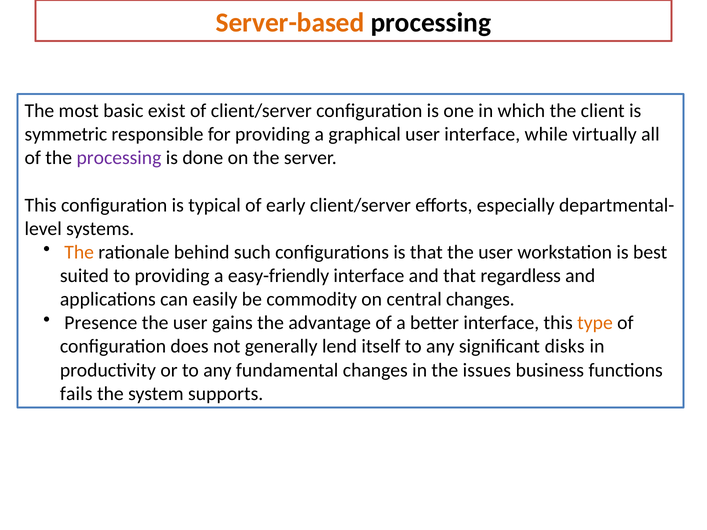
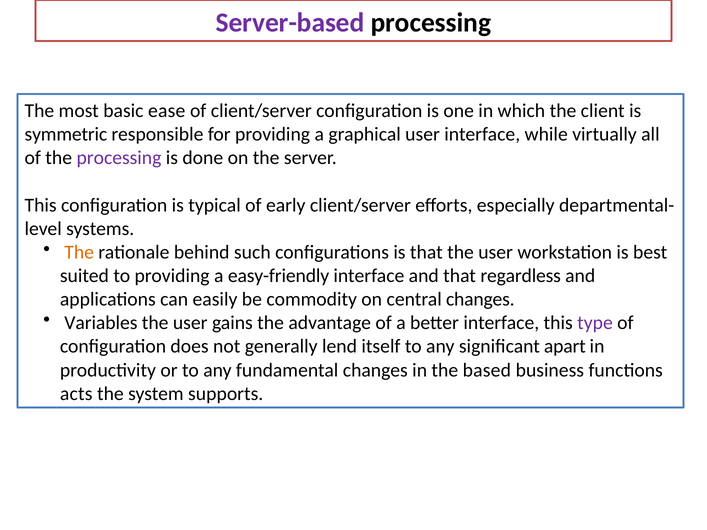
Server-based colour: orange -> purple
exist: exist -> ease
Presence: Presence -> Variables
type colour: orange -> purple
disks: disks -> apart
issues: issues -> based
fails: fails -> acts
